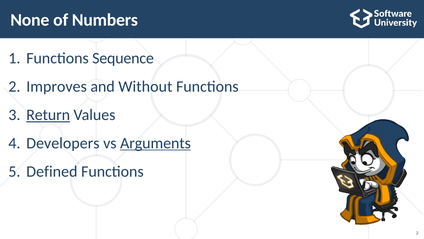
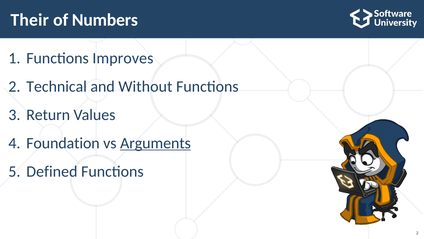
None: None -> Their
Sequence: Sequence -> Improves
Improves: Improves -> Technical
Return underline: present -> none
Developers: Developers -> Foundation
